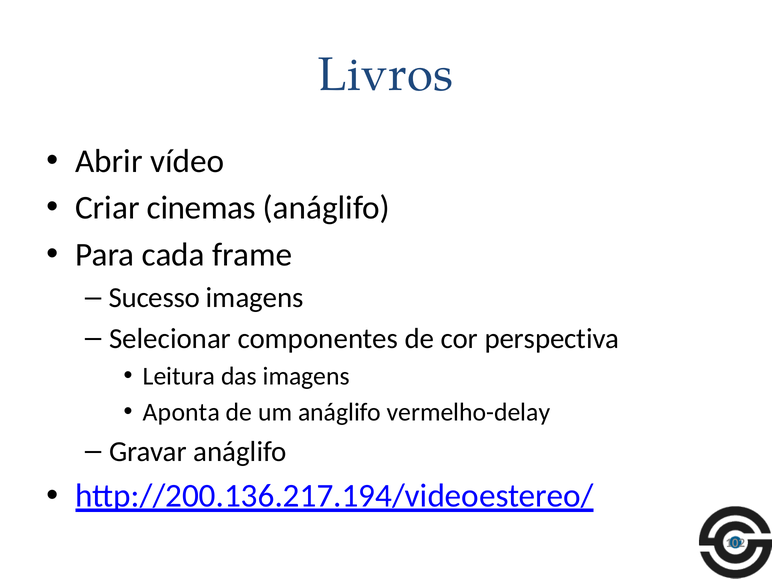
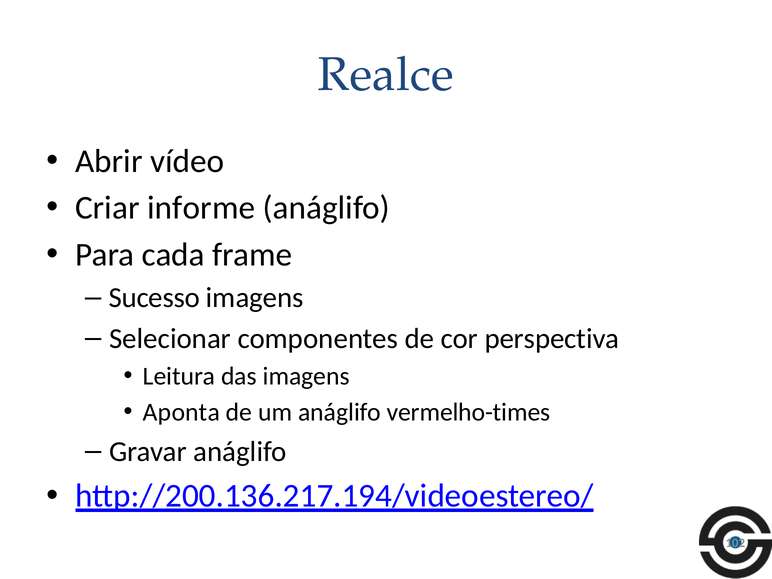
Livros: Livros -> Realce
cinemas: cinemas -> informe
vermelho-delay: vermelho-delay -> vermelho-times
